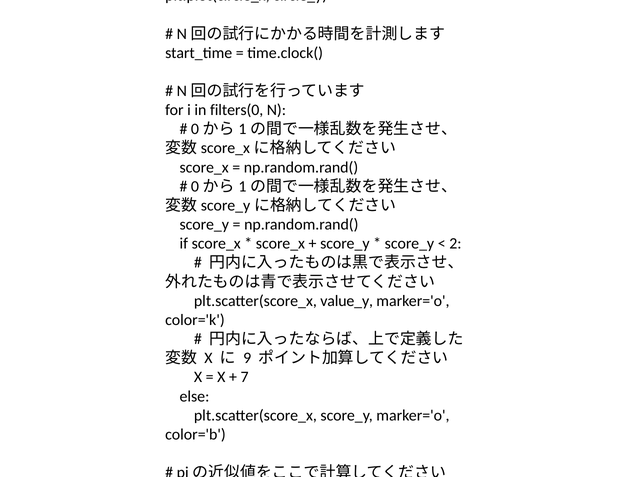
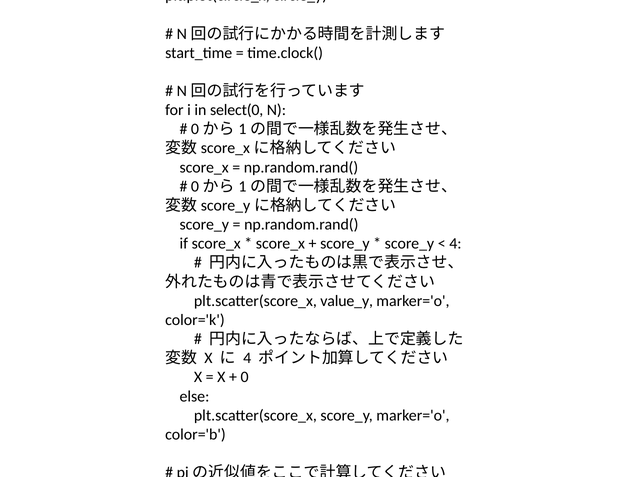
filters(0: filters(0 -> select(0
2 at (455, 244): 2 -> 4
9 at (247, 358): 9 -> 4
7 at (245, 377): 7 -> 0
